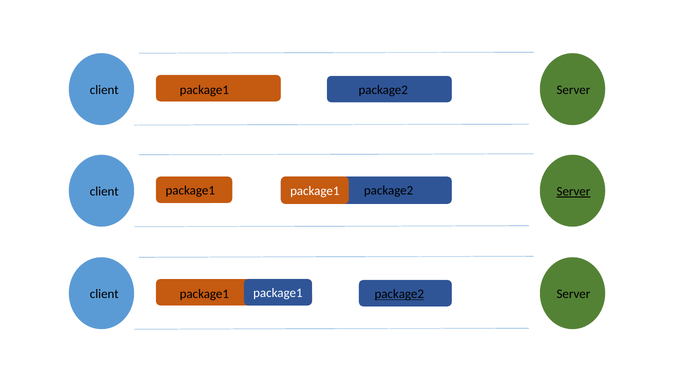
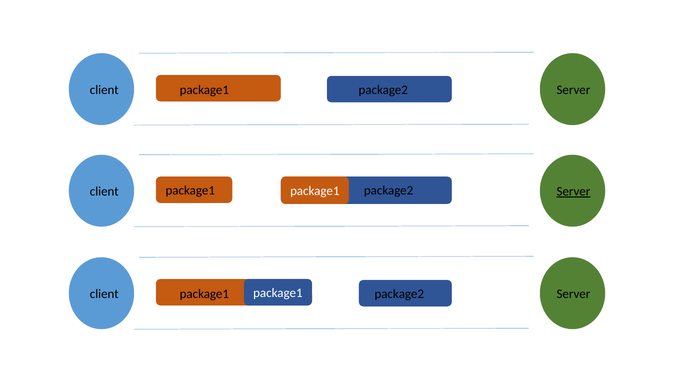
package2 at (399, 294) underline: present -> none
